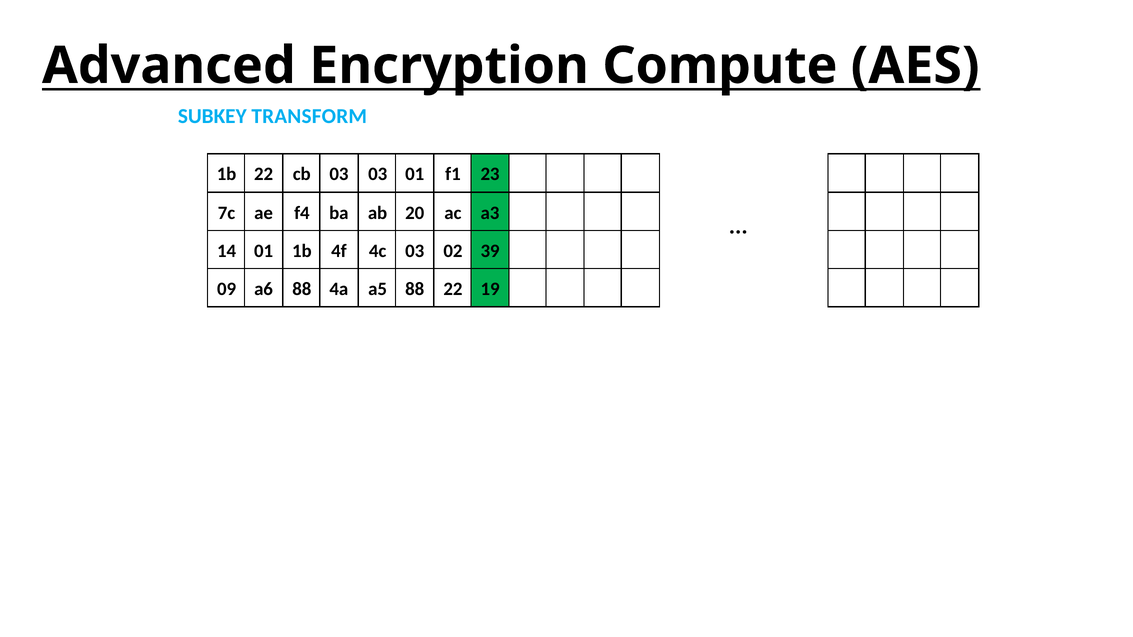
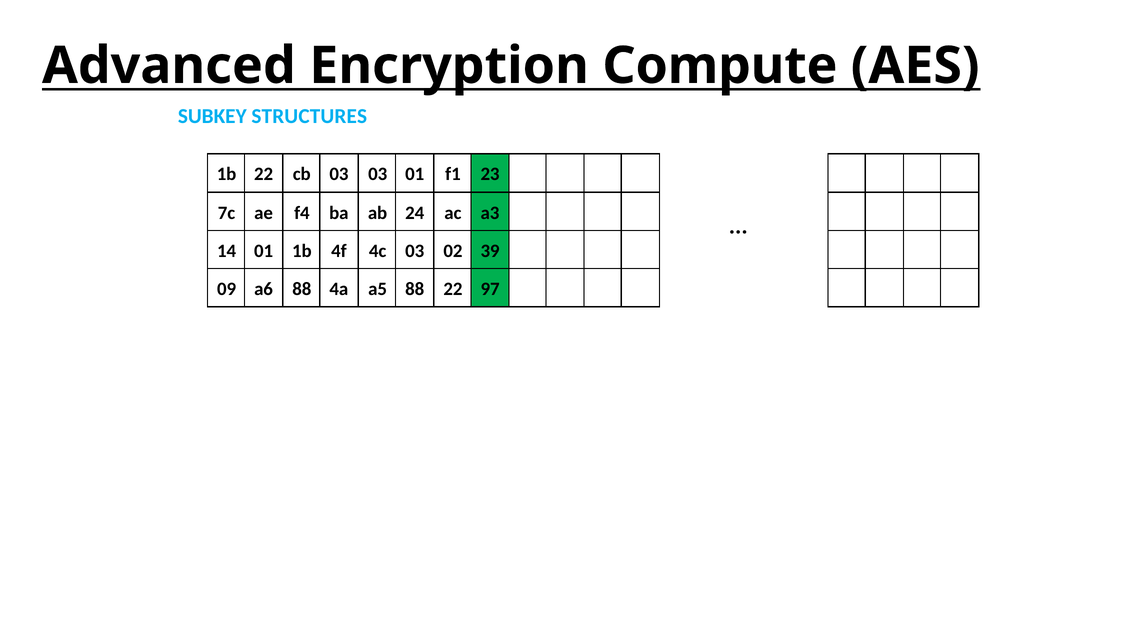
TRANSFORM: TRANSFORM -> STRUCTURES
20: 20 -> 24
19: 19 -> 97
